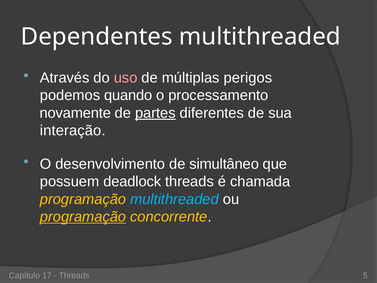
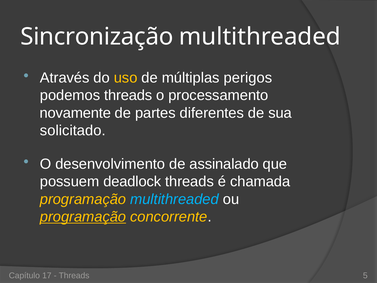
Dependentes: Dependentes -> Sincronização
uso colour: pink -> yellow
podemos quando: quando -> threads
partes underline: present -> none
interação: interação -> solicitado
simultâneo: simultâneo -> assinalado
